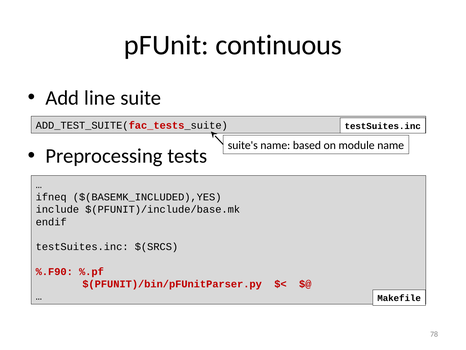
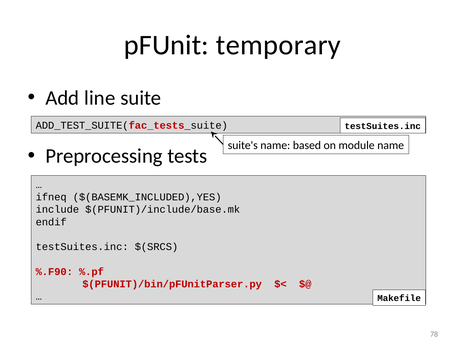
continuous: continuous -> temporary
